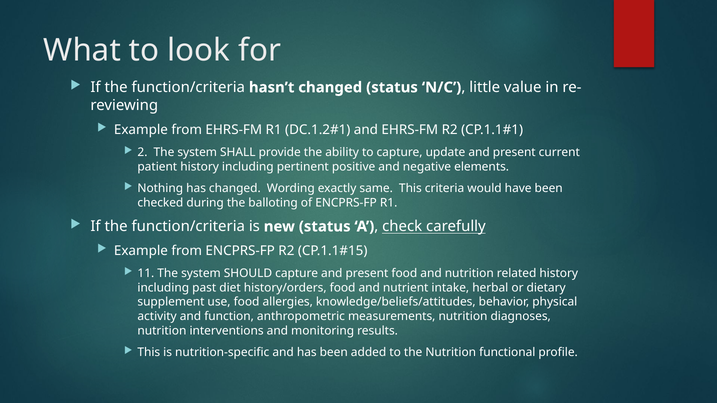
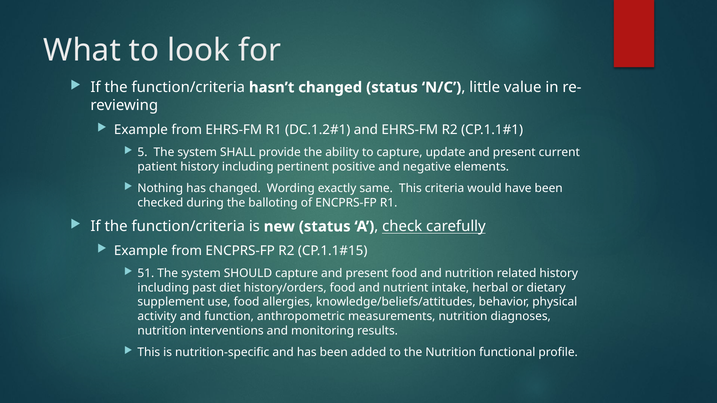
2: 2 -> 5
11: 11 -> 51
